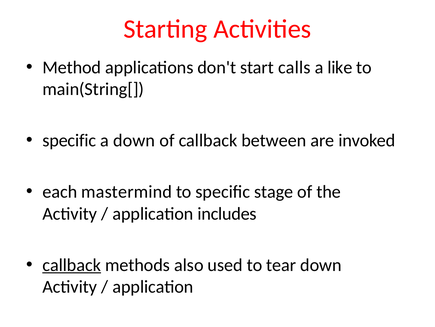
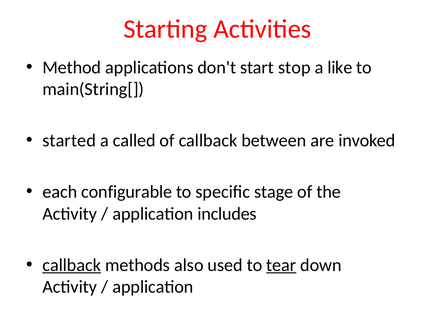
calls: calls -> stop
specific at (69, 140): specific -> started
a down: down -> called
mastermind: mastermind -> configurable
tear underline: none -> present
